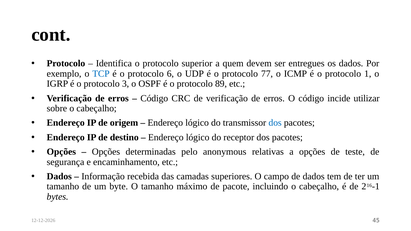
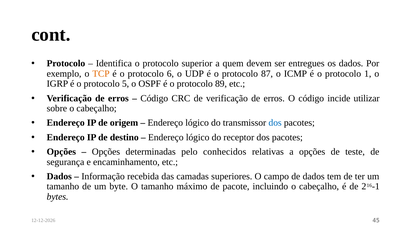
TCP colour: blue -> orange
77: 77 -> 87
3: 3 -> 5
anonymous: anonymous -> conhecidos
